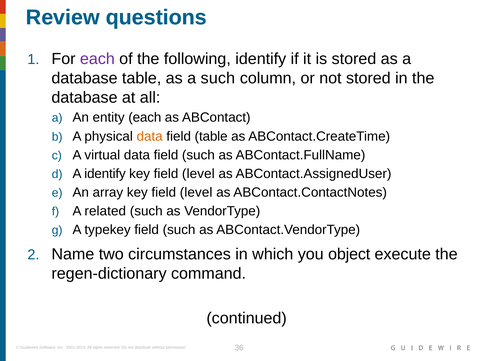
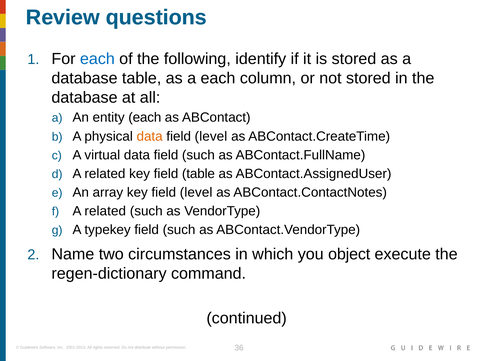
each at (97, 59) colour: purple -> blue
a such: such -> each
table at (211, 136): table -> level
identify at (105, 174): identify -> related
level at (198, 174): level -> table
